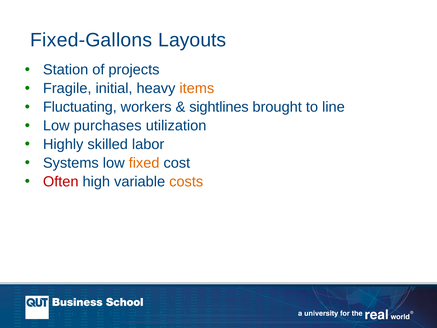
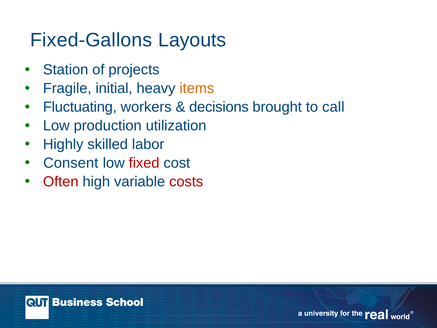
sightlines: sightlines -> decisions
line: line -> call
purchases: purchases -> production
Systems: Systems -> Consent
fixed colour: orange -> red
costs colour: orange -> red
